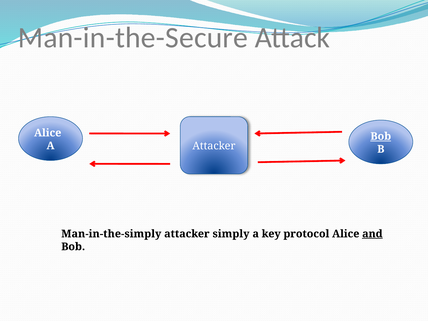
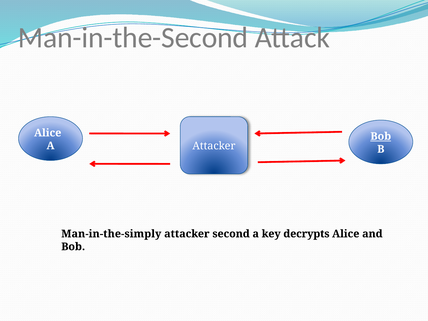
Man-in-the-Secure: Man-in-the-Secure -> Man-in-the-Second
simply: simply -> second
protocol: protocol -> decrypts
and underline: present -> none
